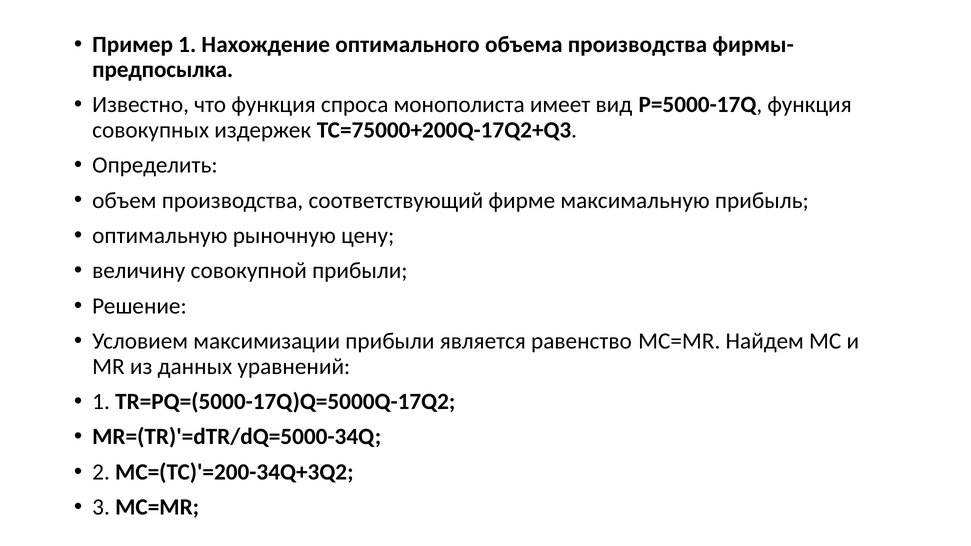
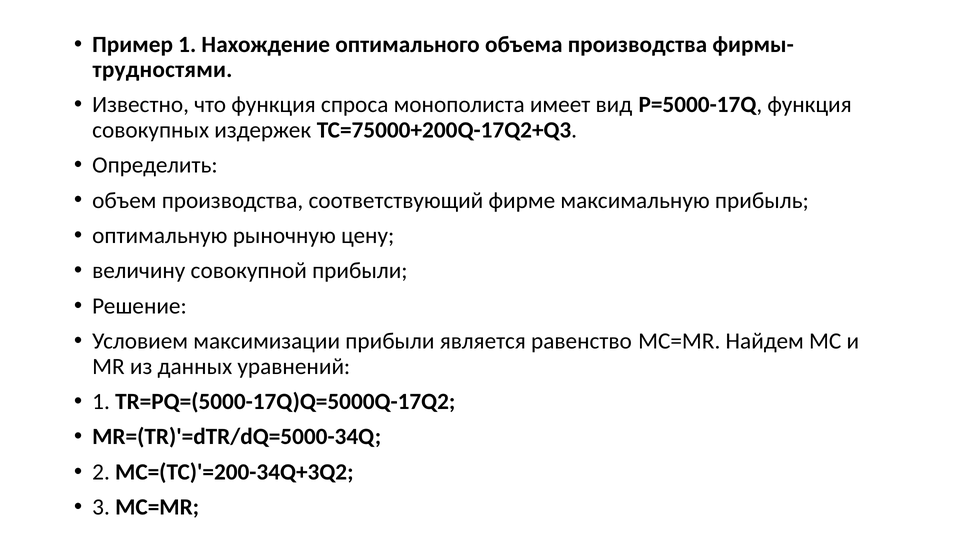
предпосылка: предпосылка -> трудностями
